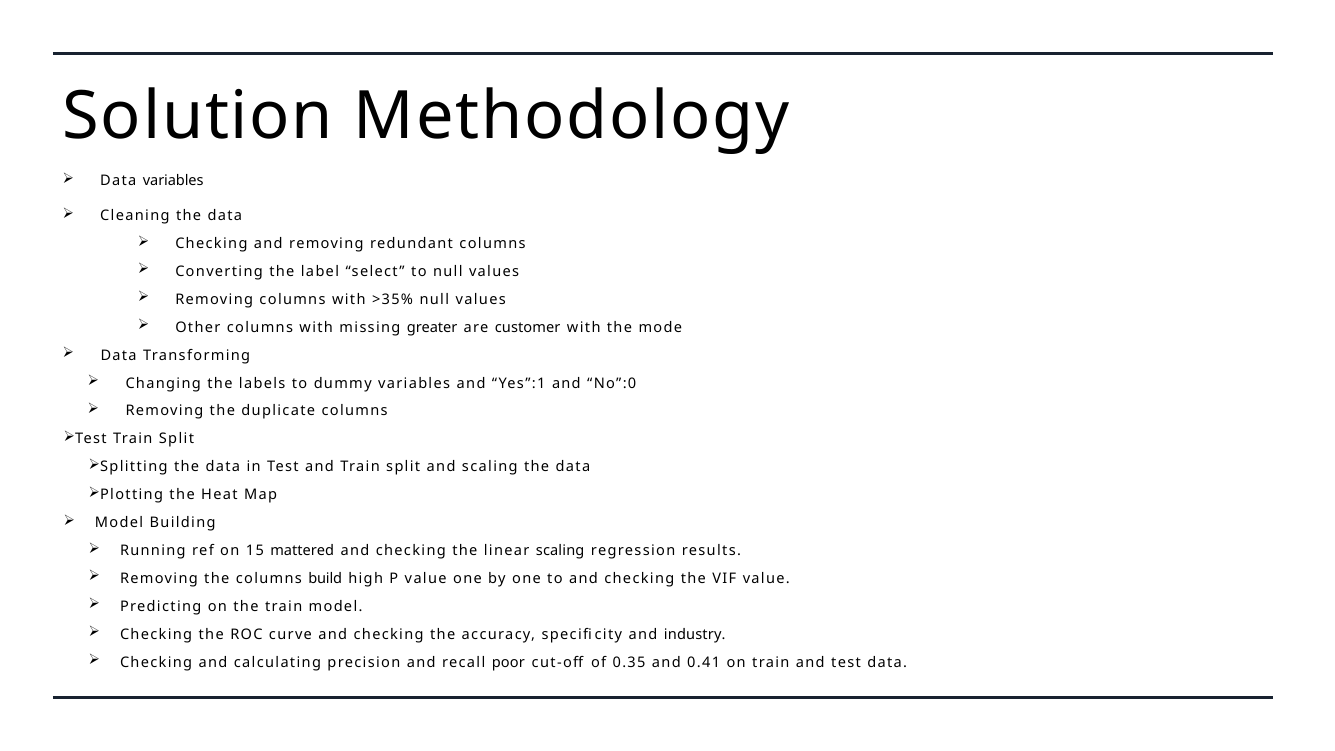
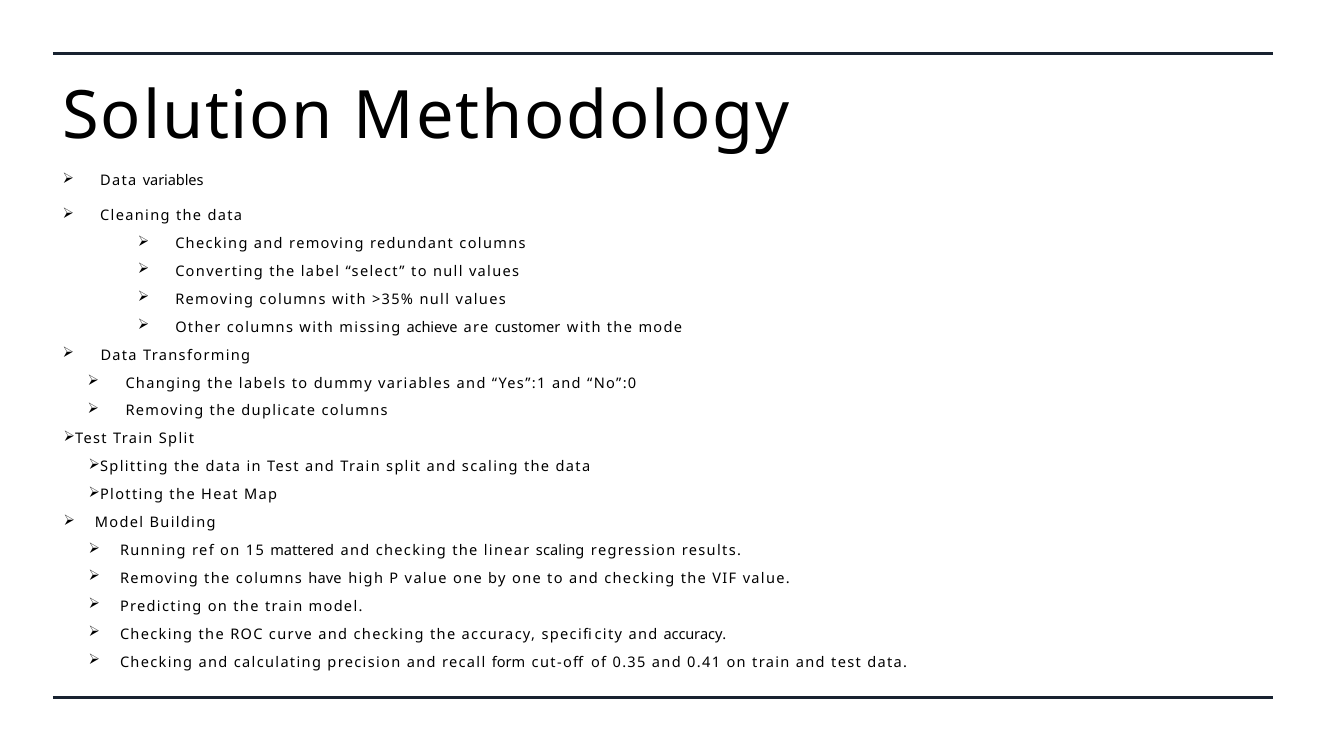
greater: greater -> achieve
build: build -> have
and industry: industry -> accuracy
poor: poor -> form
